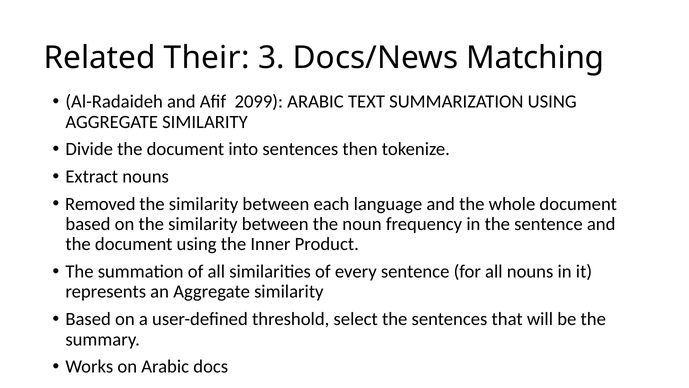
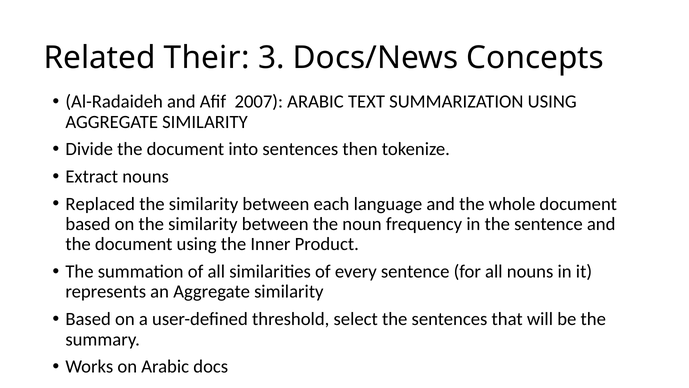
Matching: Matching -> Concepts
2099: 2099 -> 2007
Removed: Removed -> Replaced
